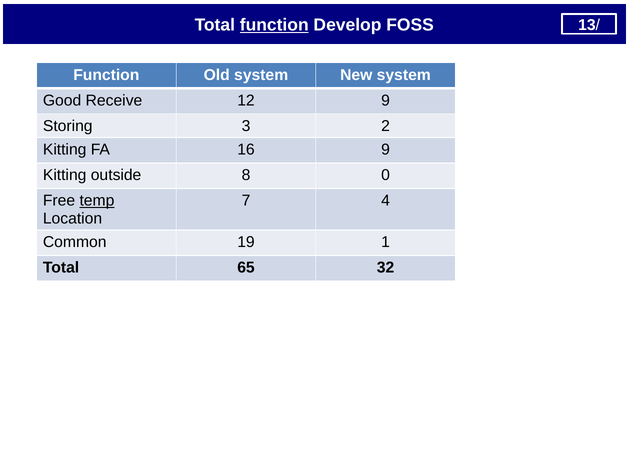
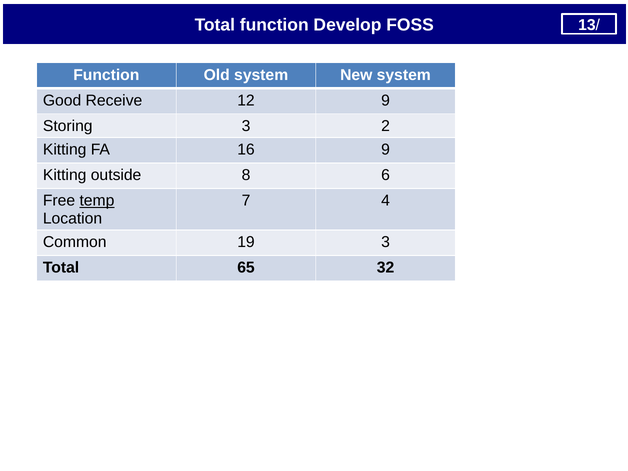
function at (274, 25) underline: present -> none
0: 0 -> 6
19 1: 1 -> 3
